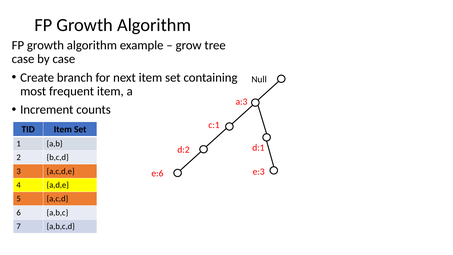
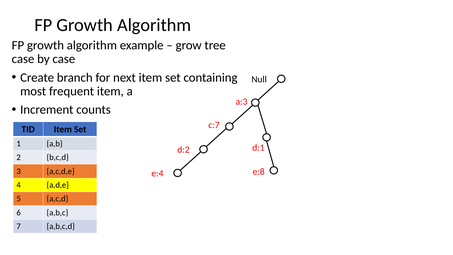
c:1: c:1 -> c:7
e:3: e:3 -> e:8
e:6: e:6 -> e:4
